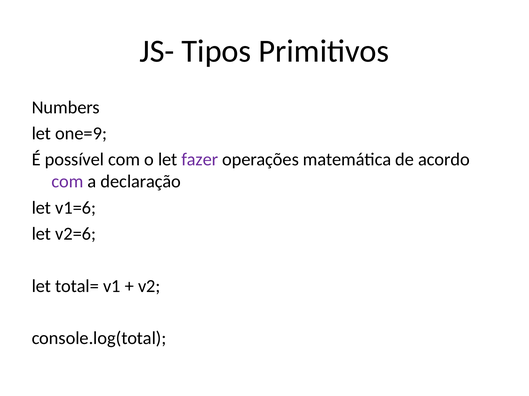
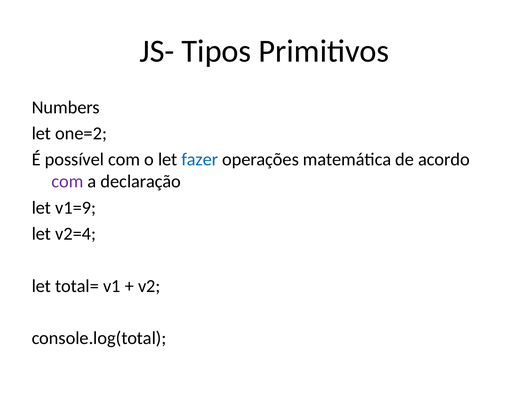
one=9: one=9 -> one=2
fazer colour: purple -> blue
v1=6: v1=6 -> v1=9
v2=6: v2=6 -> v2=4
